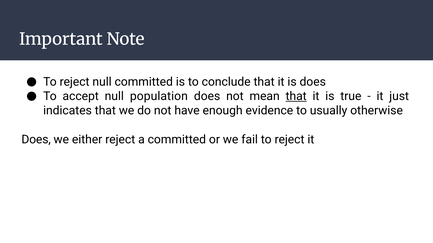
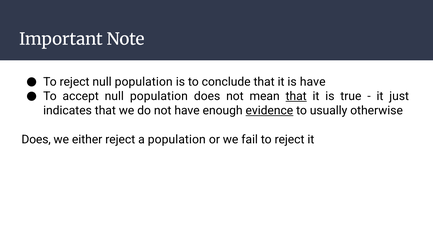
reject null committed: committed -> population
is does: does -> have
evidence underline: none -> present
a committed: committed -> population
